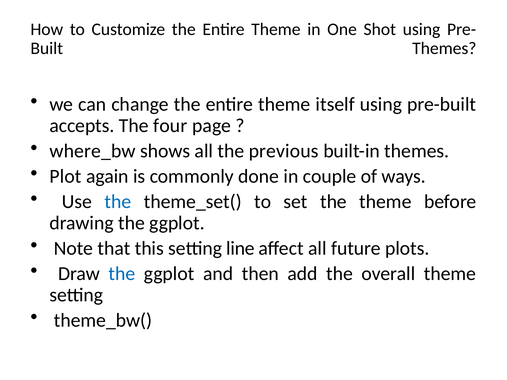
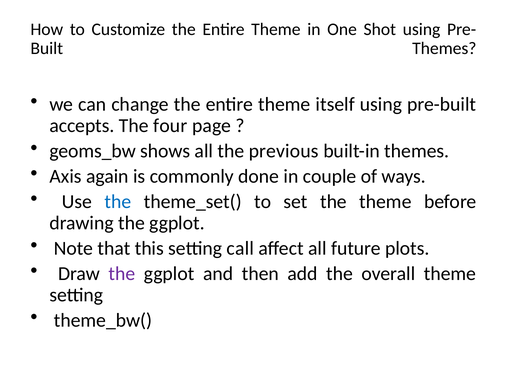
where_bw: where_bw -> geoms_bw
Plot: Plot -> Axis
line: line -> call
the at (122, 274) colour: blue -> purple
